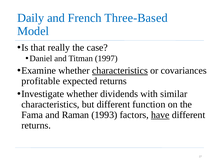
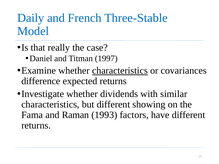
Three-Based: Three-Based -> Three-Stable
profitable: profitable -> difference
function: function -> showing
have underline: present -> none
